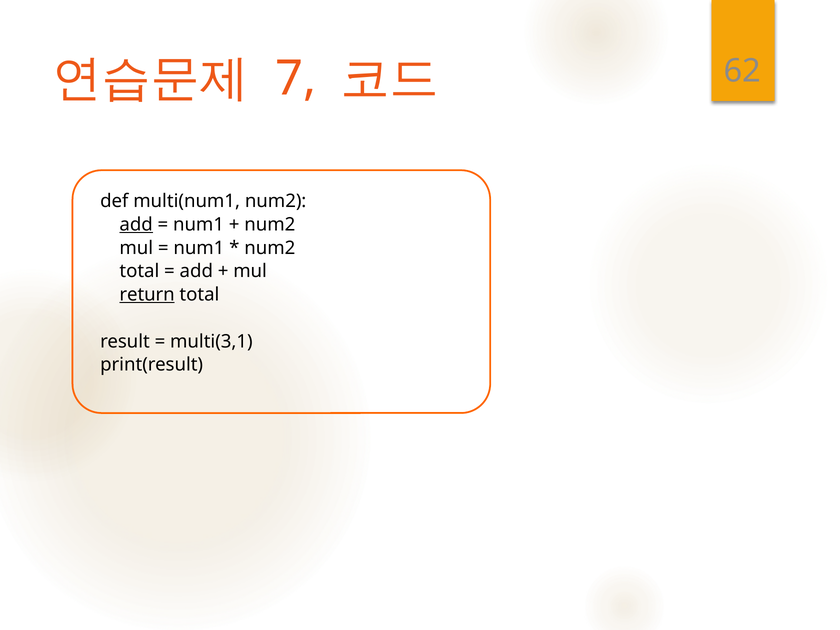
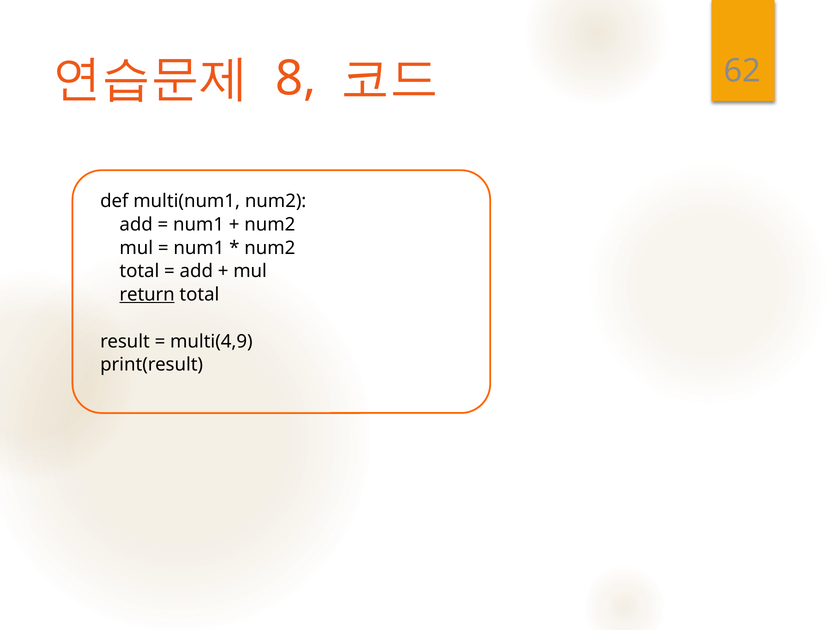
7: 7 -> 8
add at (136, 225) underline: present -> none
multi(3,1: multi(3,1 -> multi(4,9
